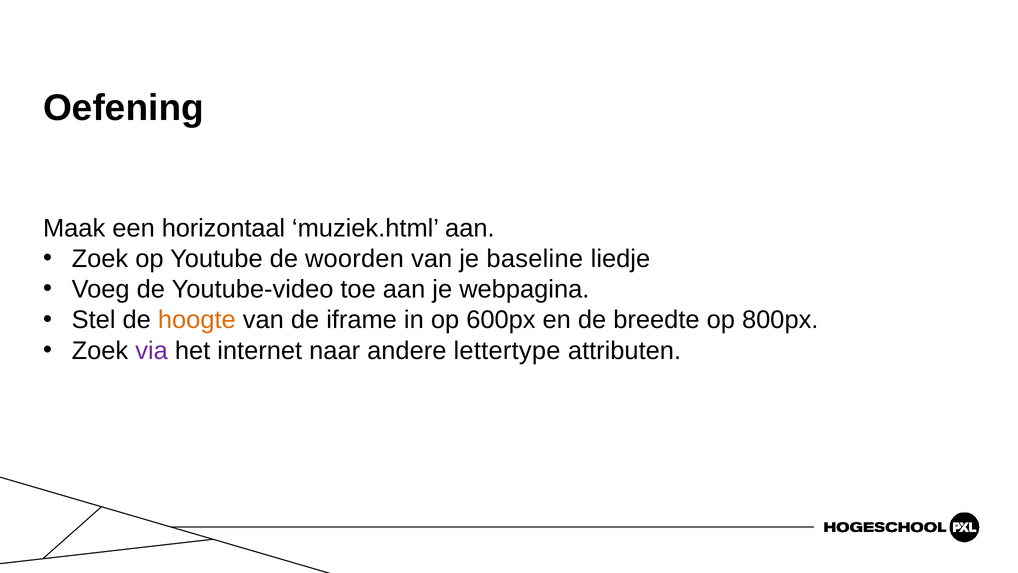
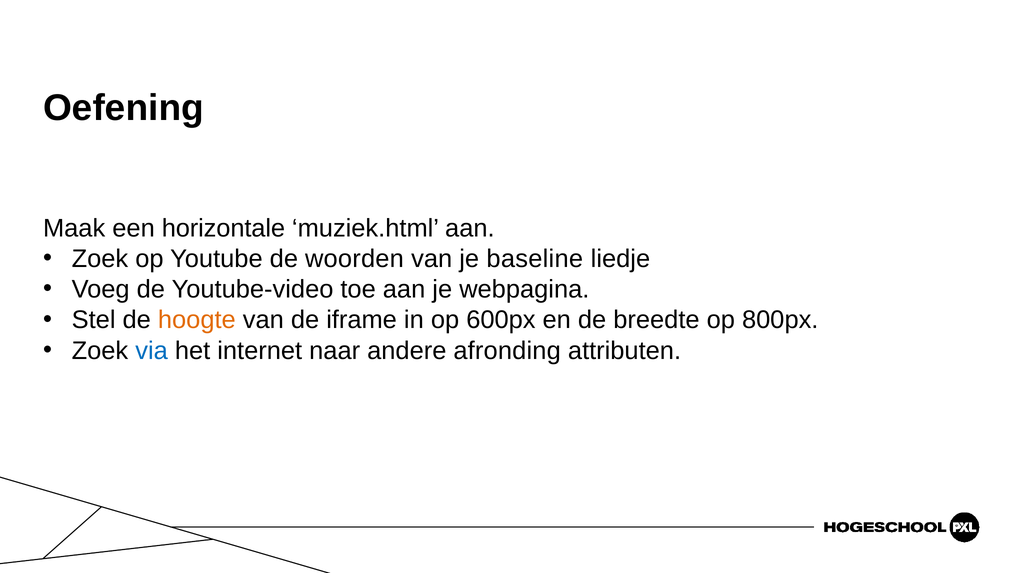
horizontaal: horizontaal -> horizontale
via colour: purple -> blue
lettertype: lettertype -> afronding
